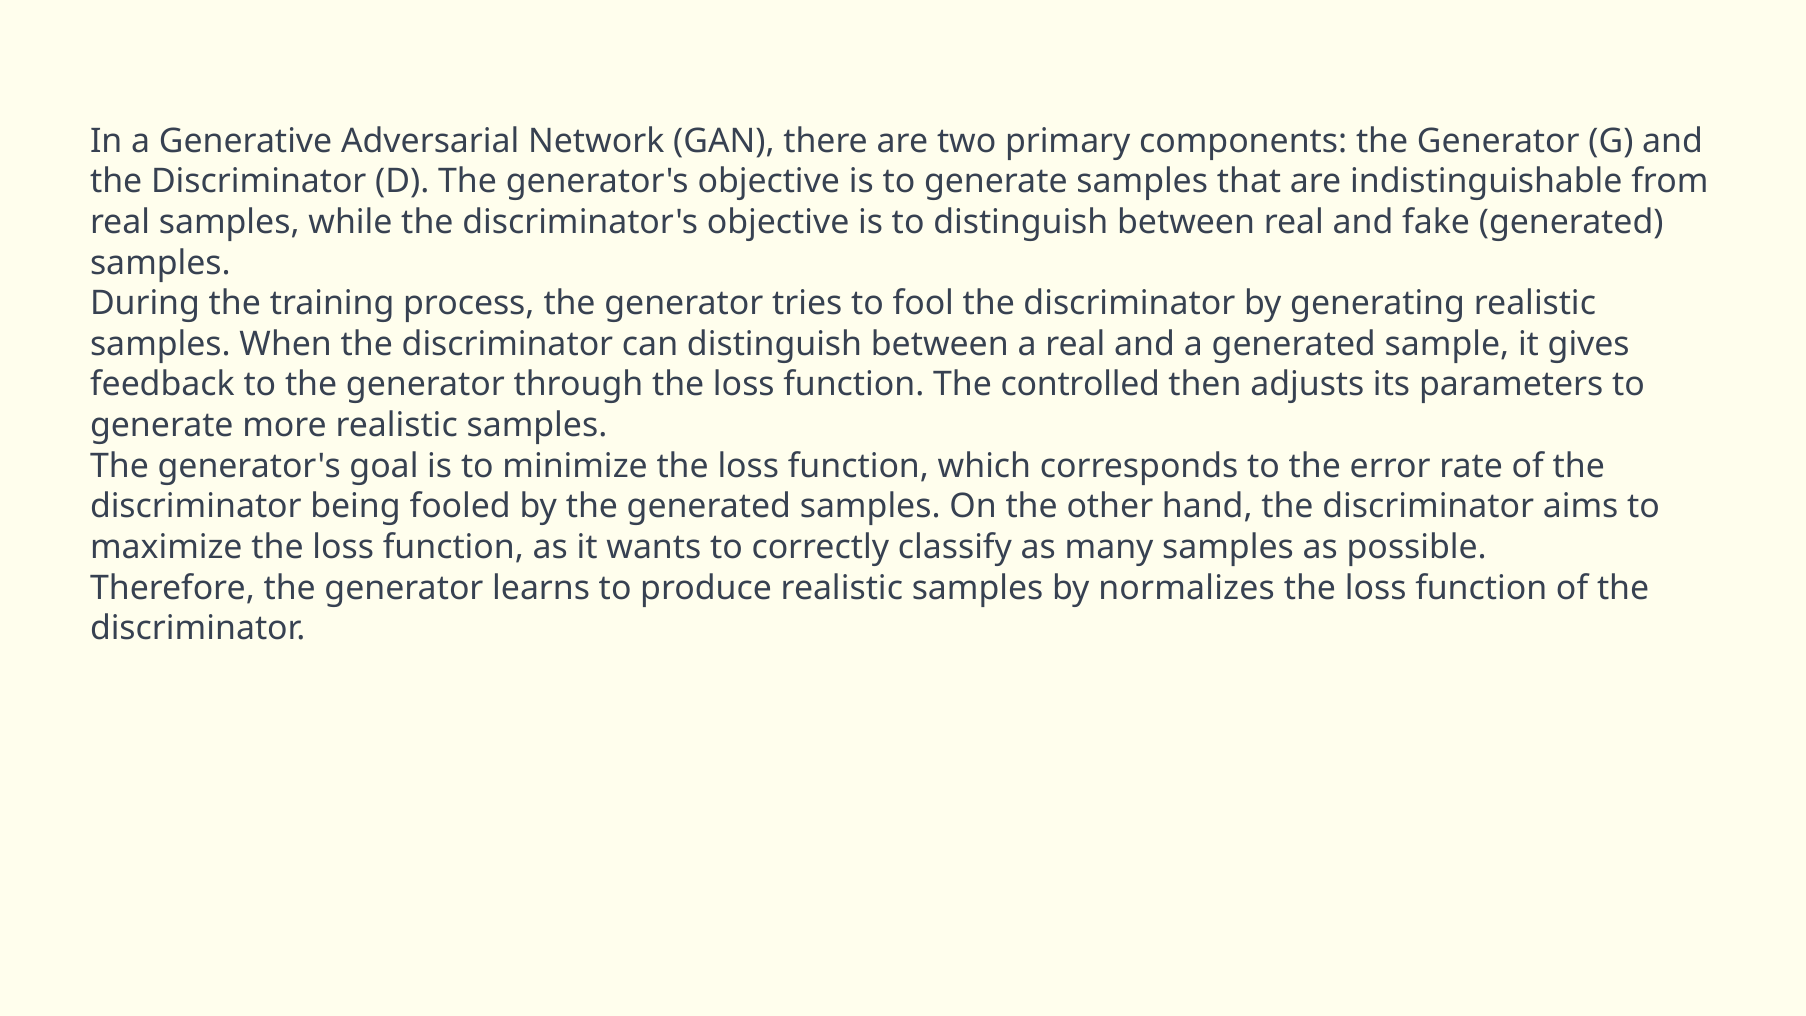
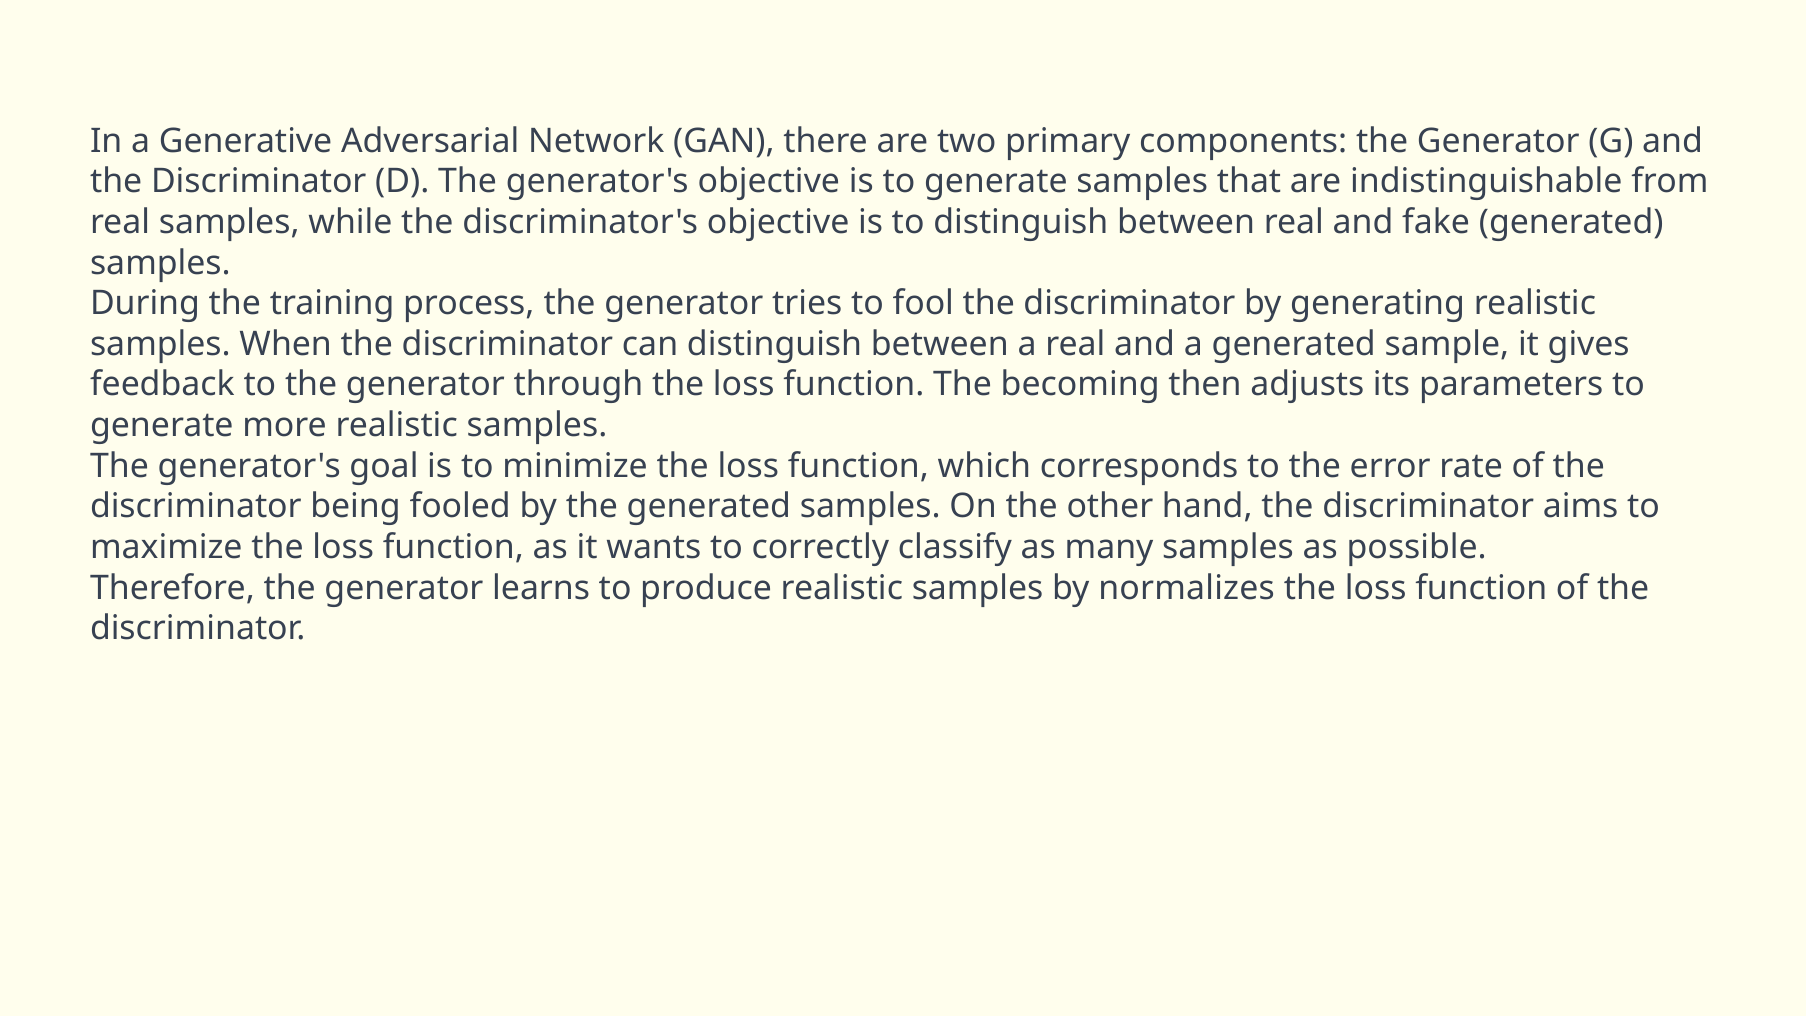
controlled: controlled -> becoming
